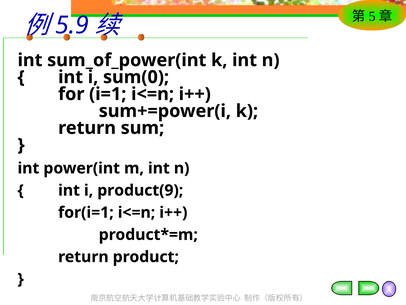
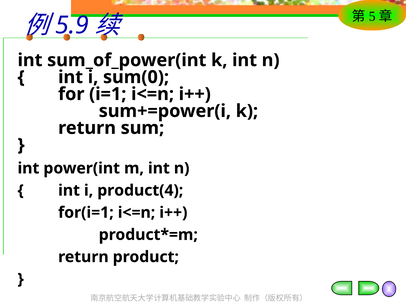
product(9: product(9 -> product(4
